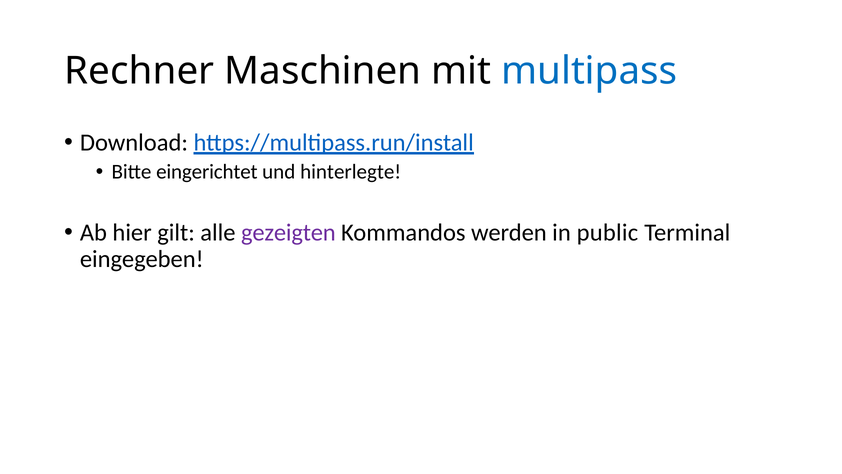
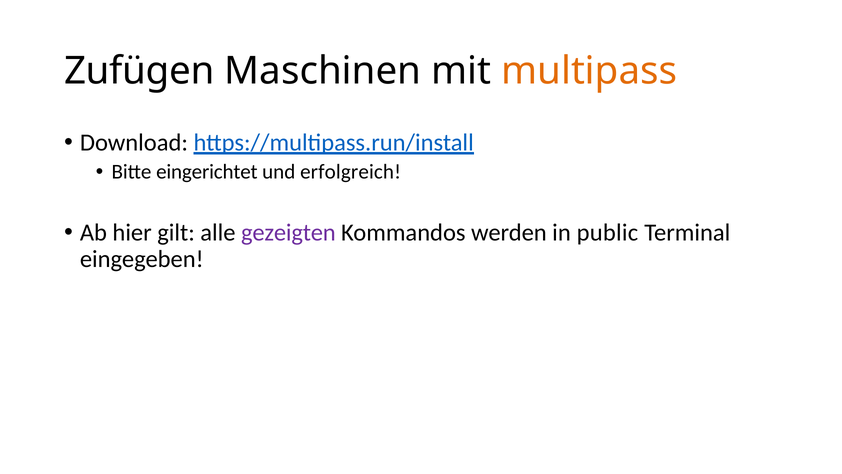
Rechner: Rechner -> Zufügen
multipass colour: blue -> orange
hinterlegte: hinterlegte -> erfolgreich
